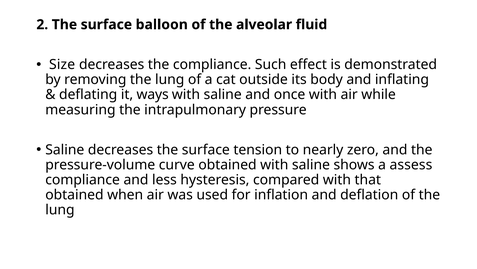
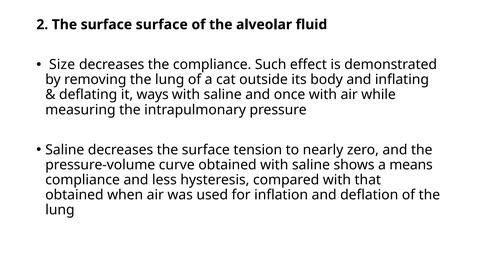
surface balloon: balloon -> surface
assess: assess -> means
